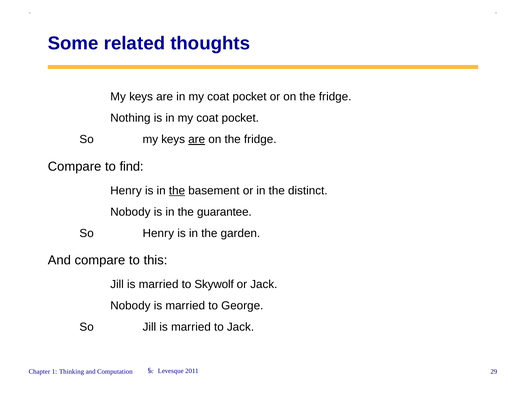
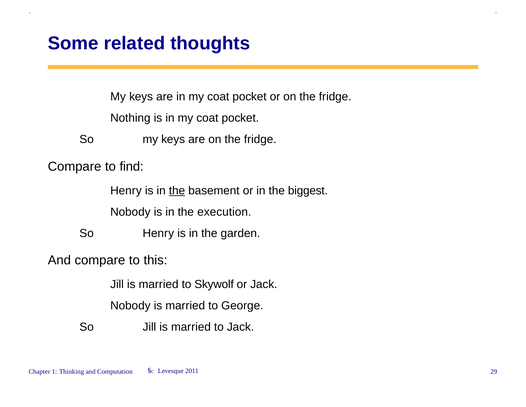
are at (197, 139) underline: present -> none
distinct: distinct -> biggest
guarantee: guarantee -> execution
